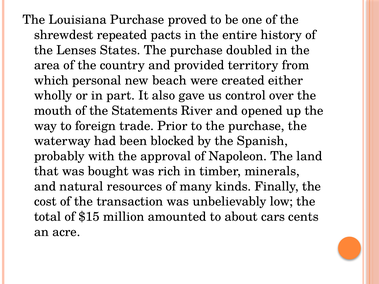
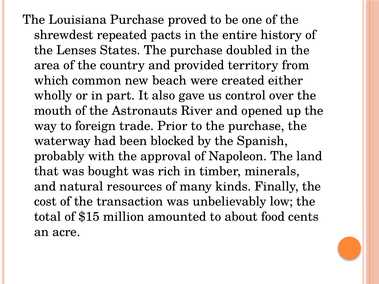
personal: personal -> common
Statements: Statements -> Astronauts
cars: cars -> food
